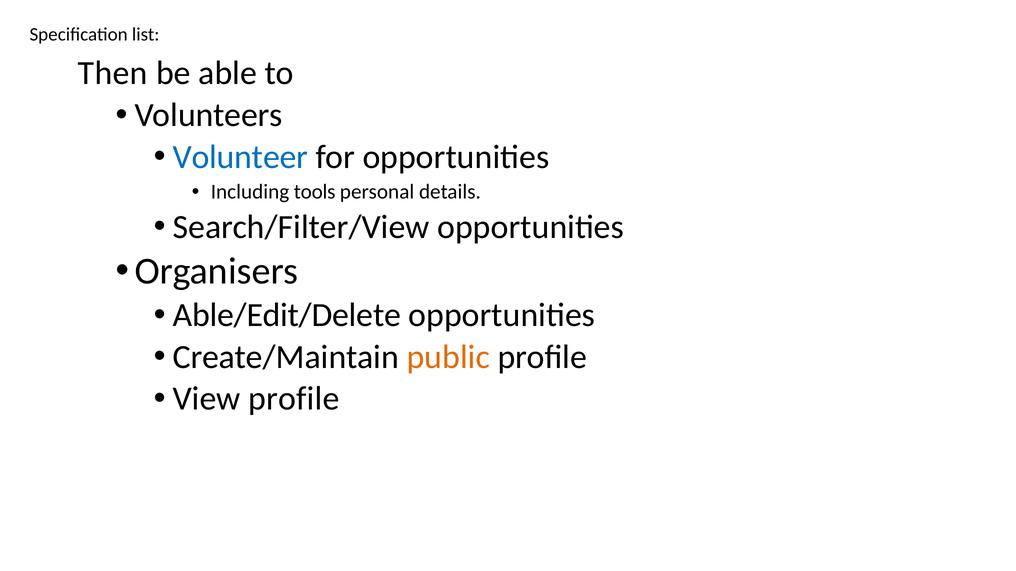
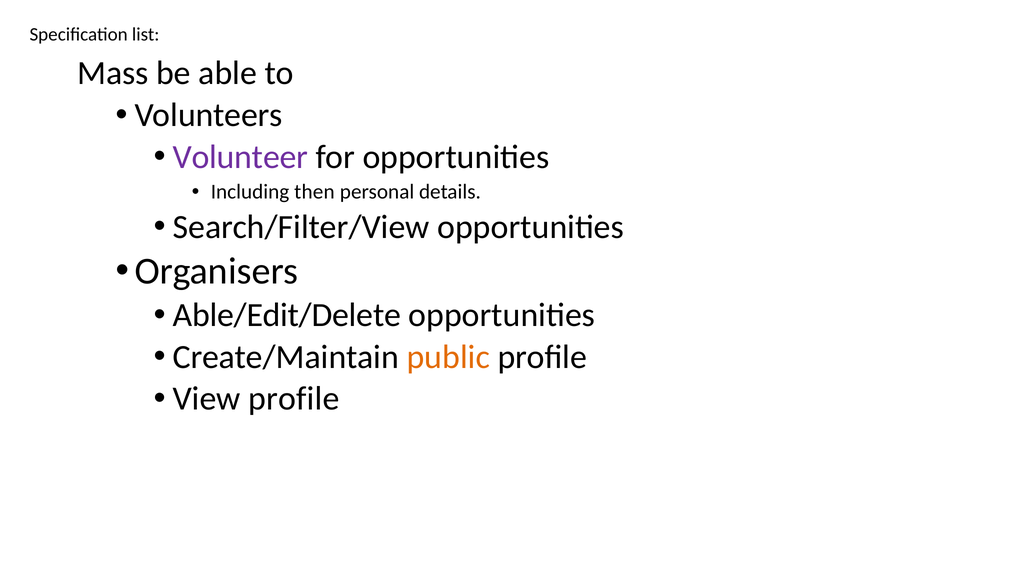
Then: Then -> Mass
Volunteer colour: blue -> purple
tools: tools -> then
